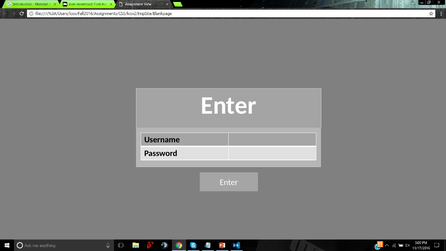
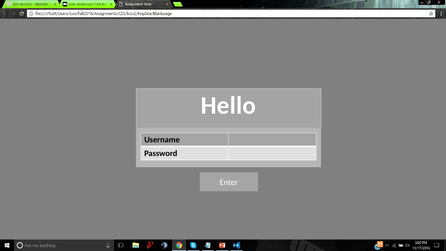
Enter at (229, 106): Enter -> Hello
